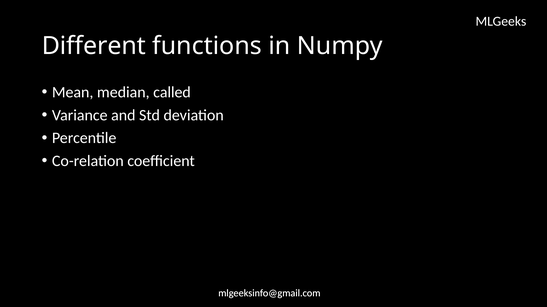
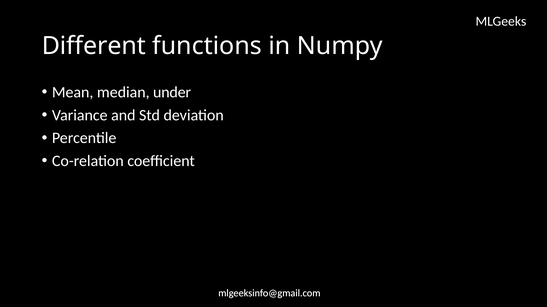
called: called -> under
